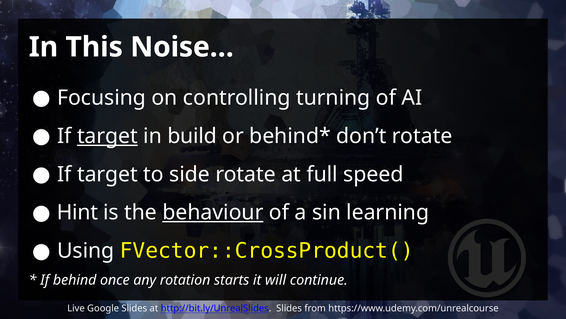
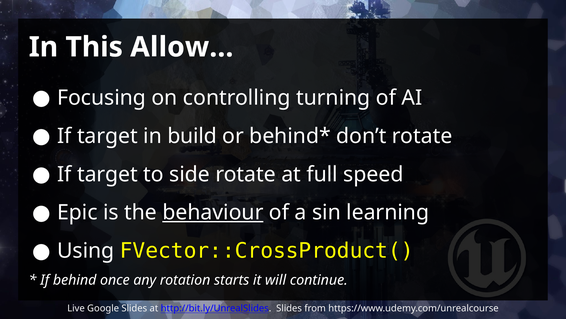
Noise…: Noise… -> Allow…
target at (107, 136) underline: present -> none
Hint: Hint -> Epic
